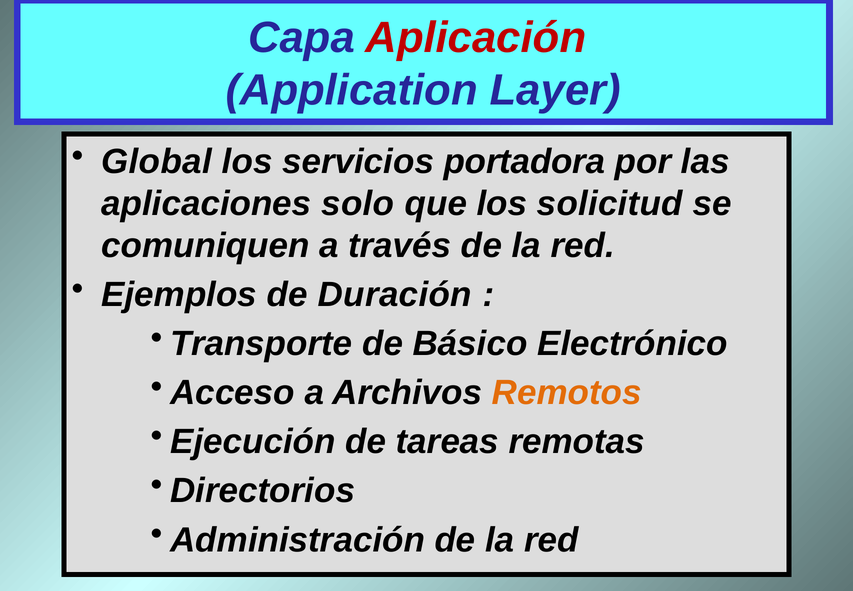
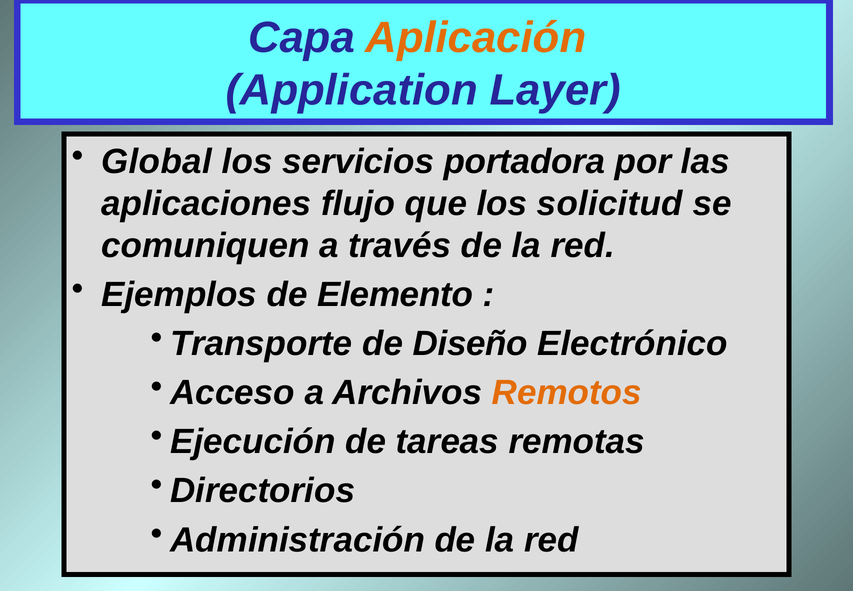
Aplicación colour: red -> orange
solo: solo -> flujo
Duración: Duración -> Elemento
Básico: Básico -> Diseño
